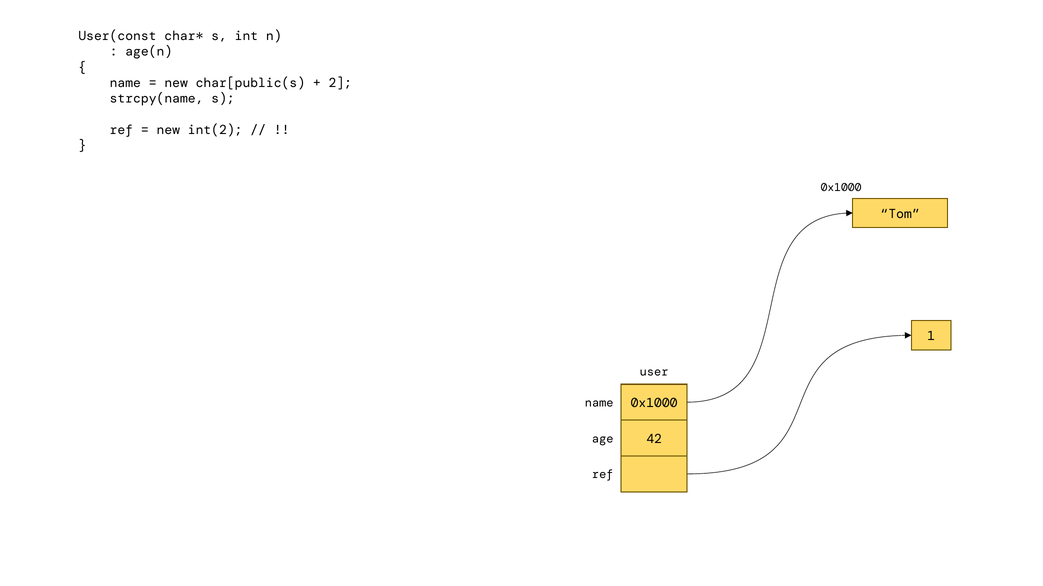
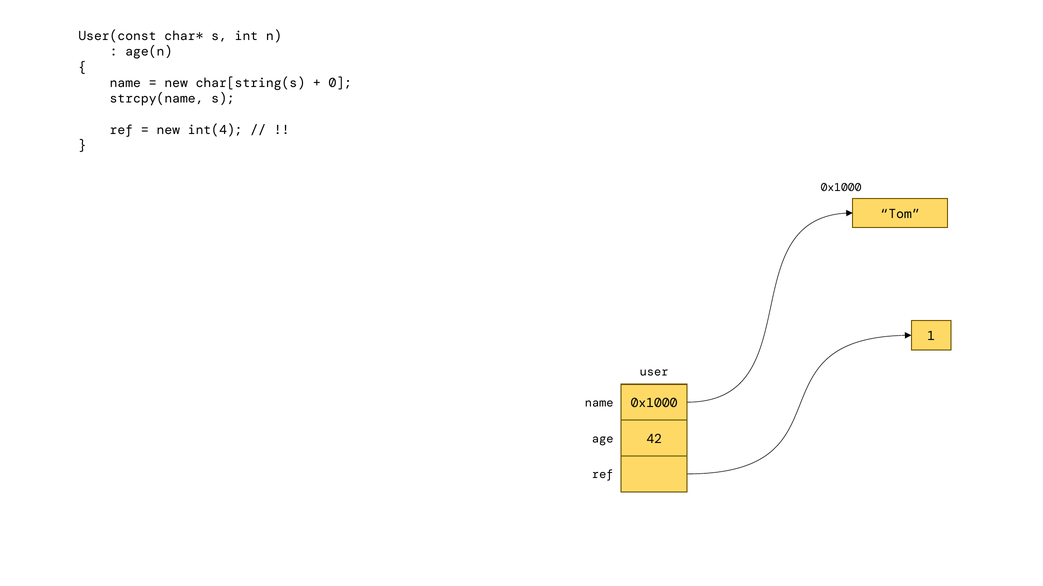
char[public(s: char[public(s -> char[string(s
2: 2 -> 0
int(2: int(2 -> int(4
